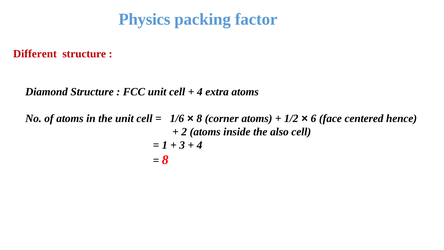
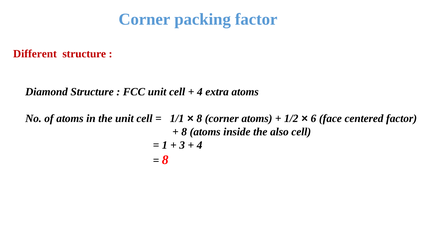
Physics at (144, 19): Physics -> Corner
1/6: 1/6 -> 1/1
centered hence: hence -> factor
2 at (184, 132): 2 -> 8
